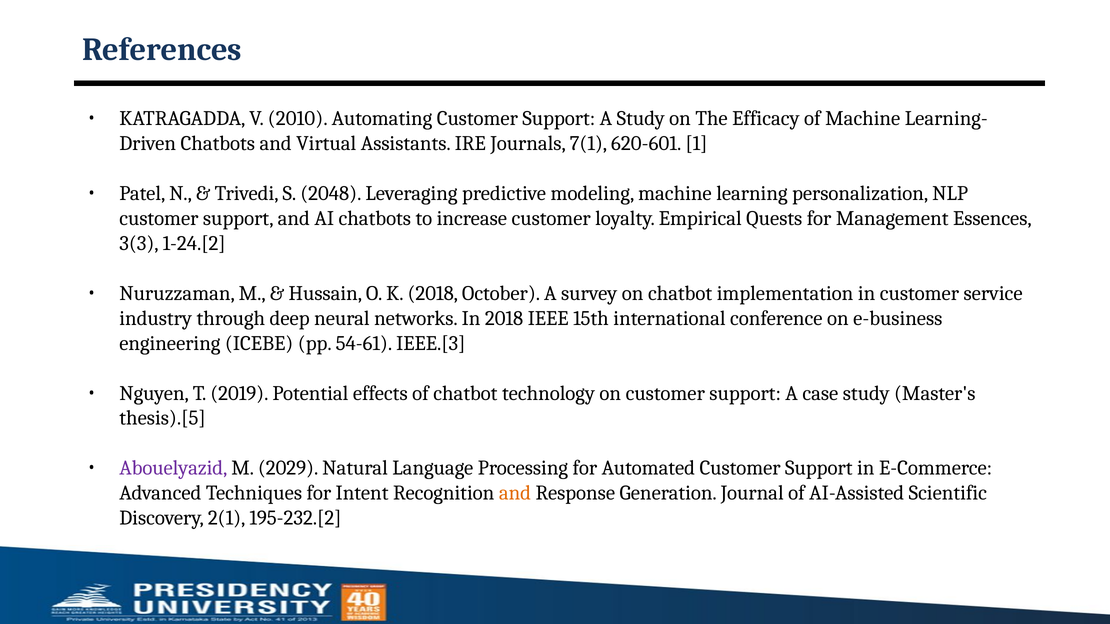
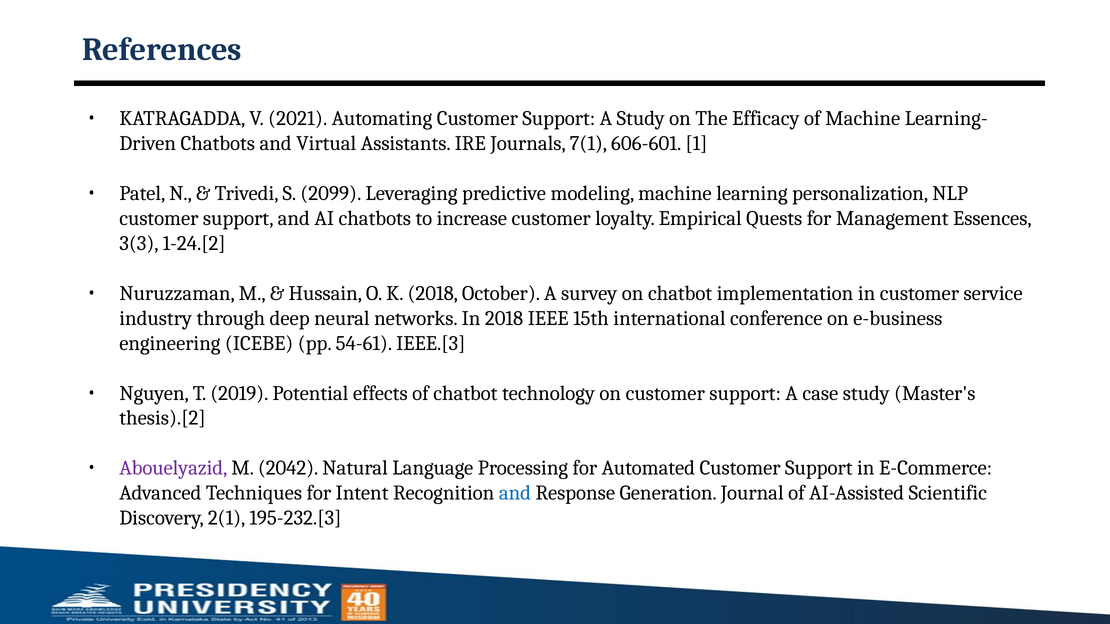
2010: 2010 -> 2021
620-601: 620-601 -> 606-601
2048: 2048 -> 2099
thesis).[5: thesis).[5 -> thesis).[2
2029: 2029 -> 2042
and at (515, 493) colour: orange -> blue
195-232.[2: 195-232.[2 -> 195-232.[3
